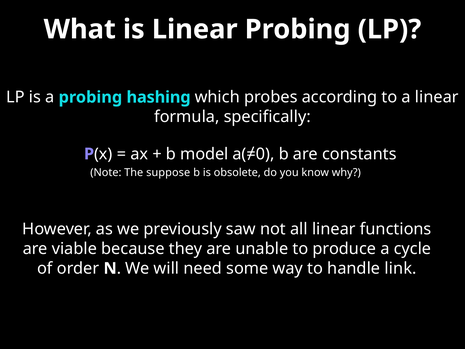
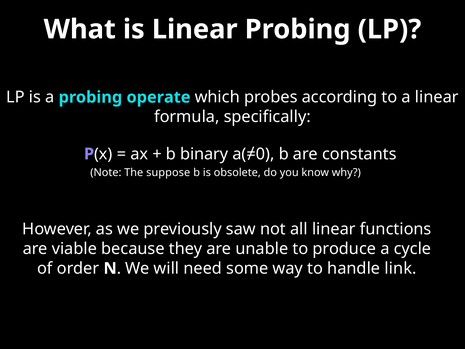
hashing: hashing -> operate
model: model -> binary
